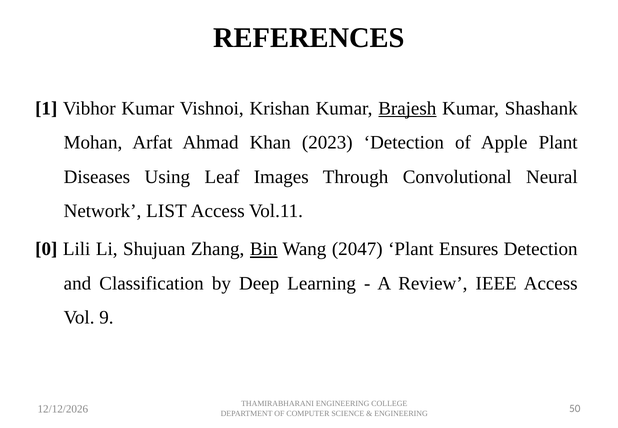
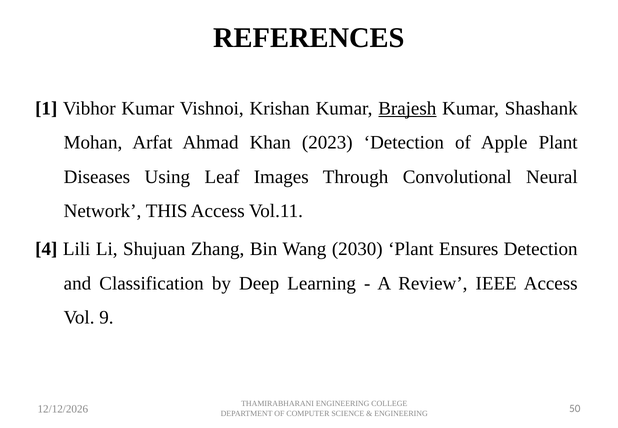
LIST: LIST -> THIS
0: 0 -> 4
Bin underline: present -> none
2047: 2047 -> 2030
